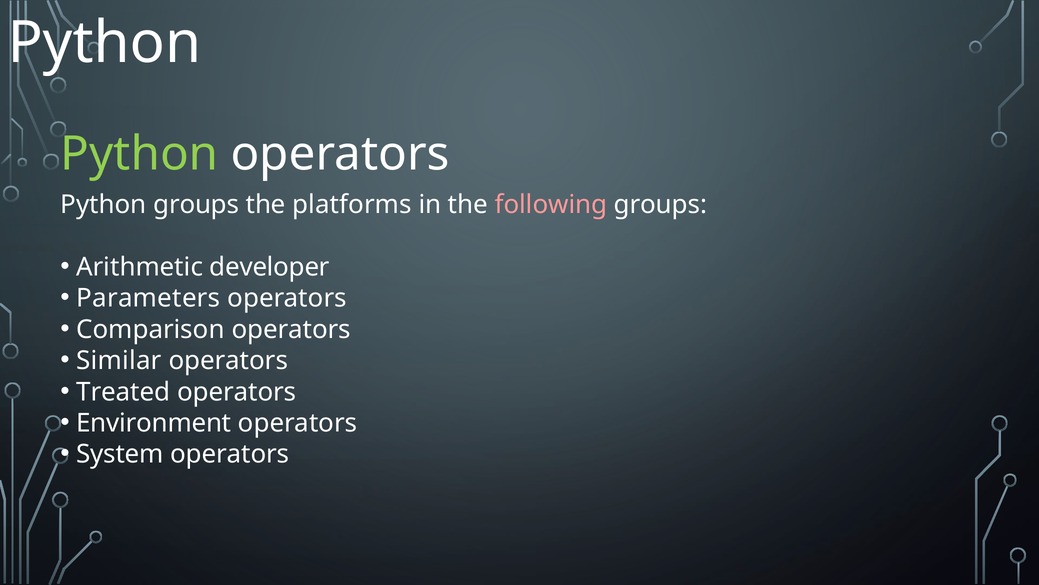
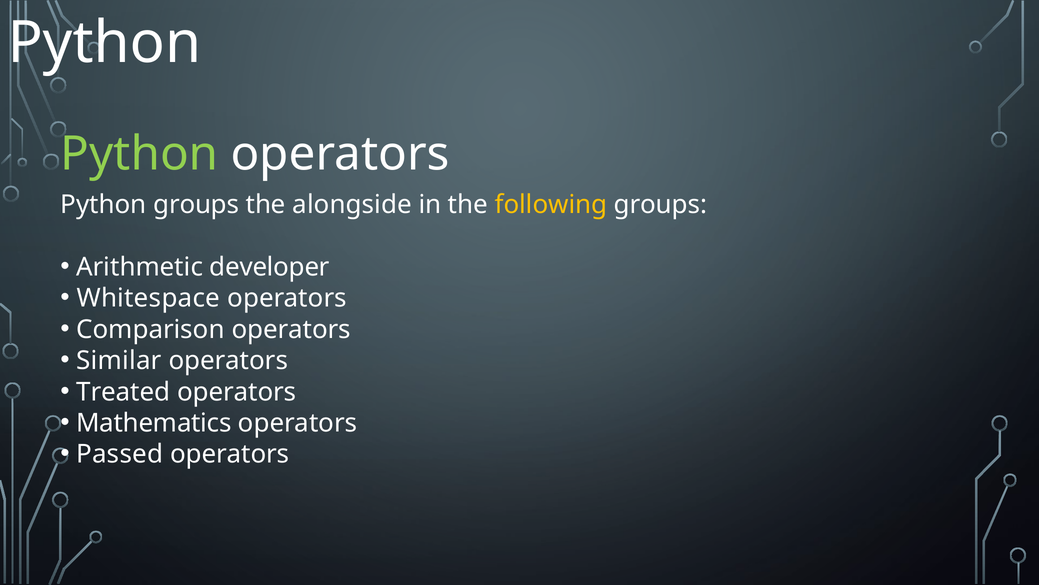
platforms: platforms -> alongside
following colour: pink -> yellow
Parameters: Parameters -> Whitespace
Environment: Environment -> Mathematics
System: System -> Passed
